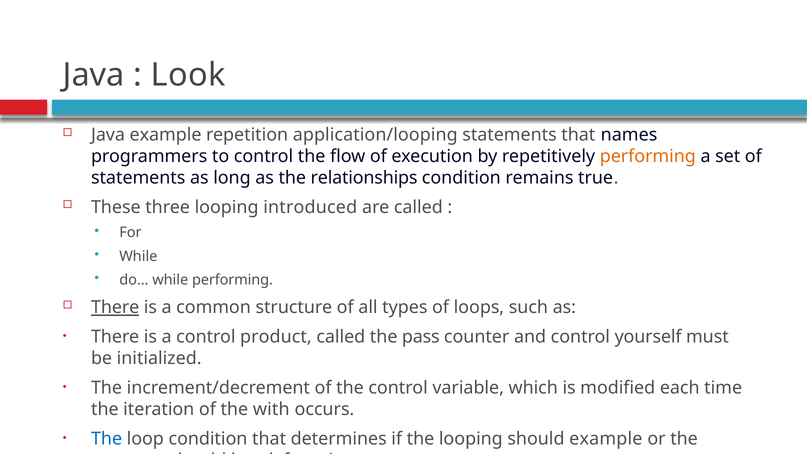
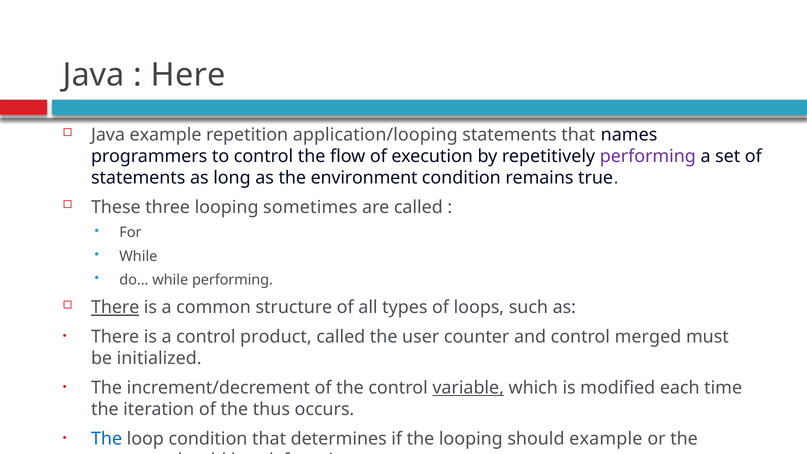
Look: Look -> Here
performing at (648, 156) colour: orange -> purple
relationships: relationships -> environment
introduced: introduced -> sometimes
pass: pass -> user
yourself: yourself -> merged
variable underline: none -> present
with: with -> thus
